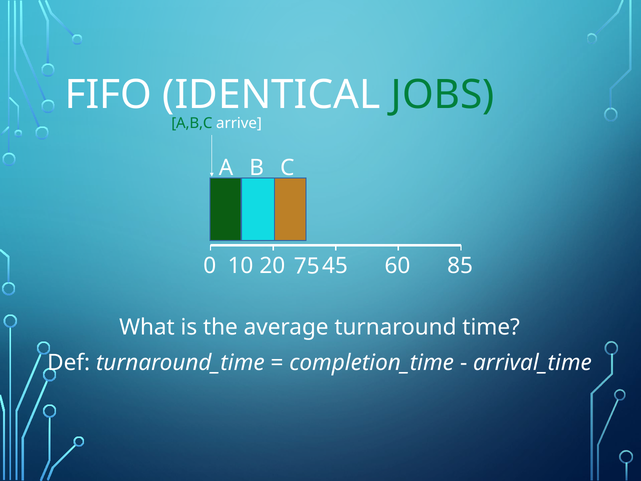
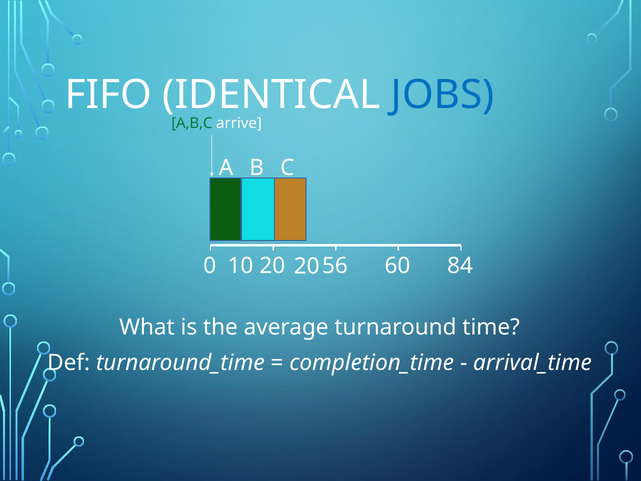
JOBS colour: green -> blue
45: 45 -> 56
85: 85 -> 84
10 75: 75 -> 20
